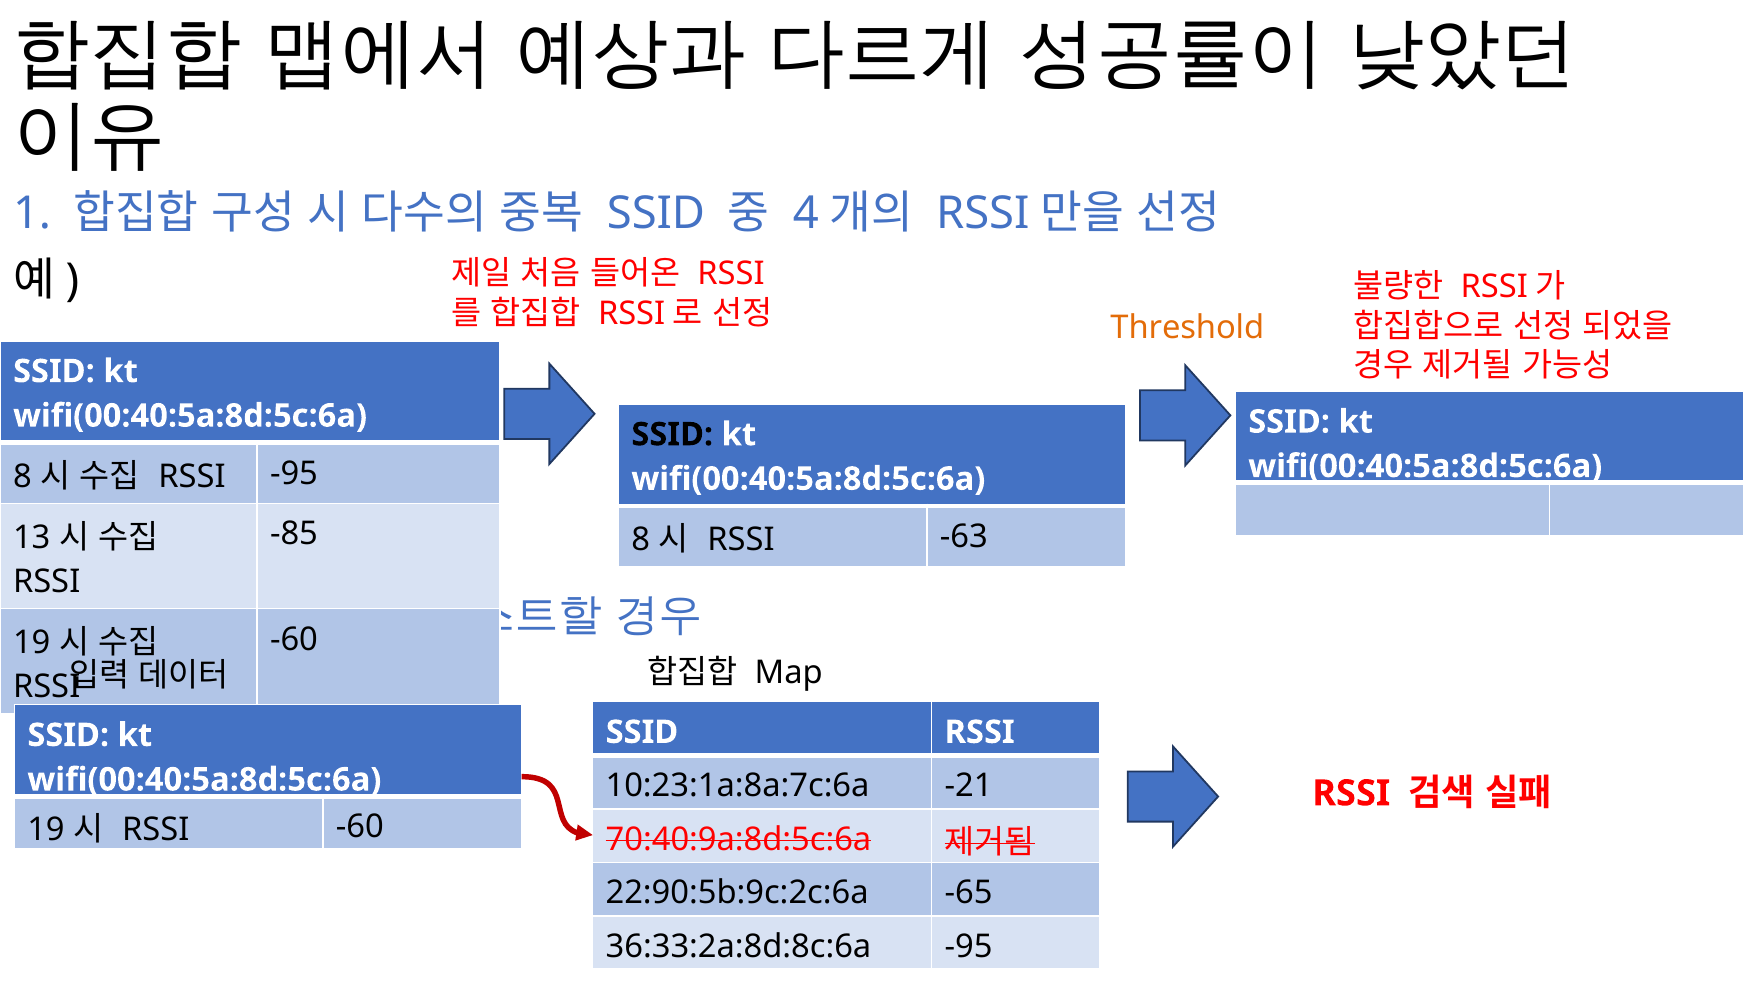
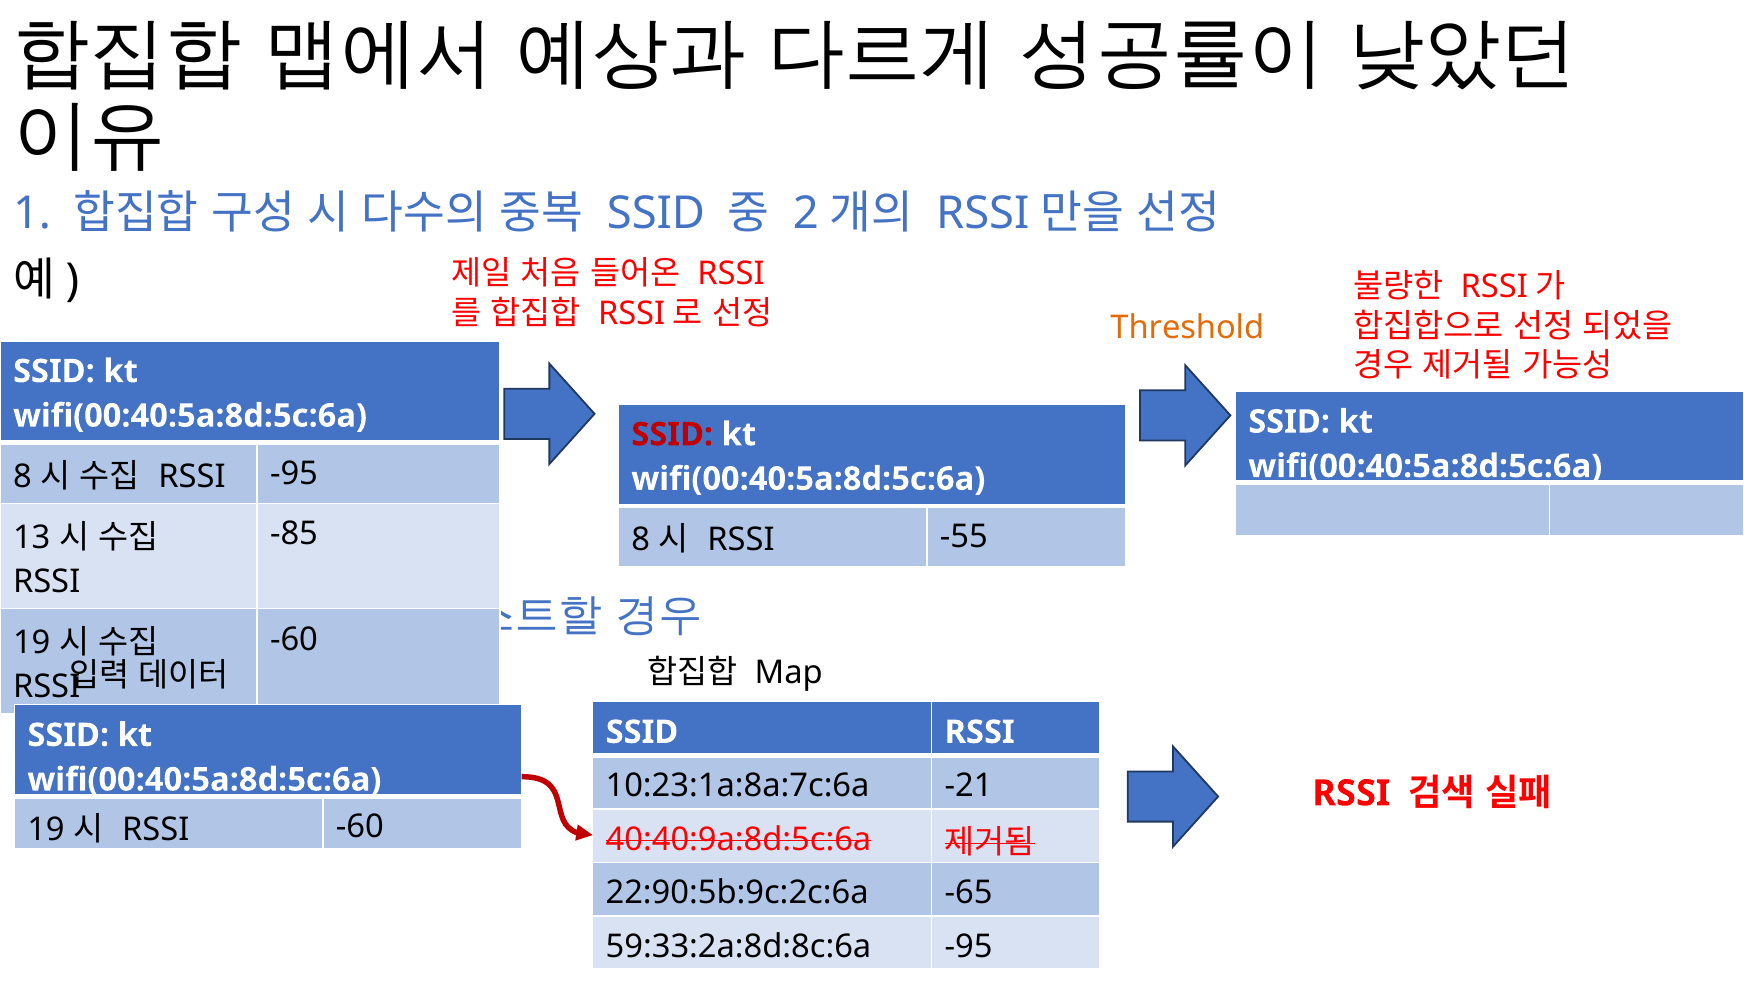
4: 4 -> 2
SSID at (672, 434) colour: black -> red
-63: -63 -> -55
70:40:9a:8d:5c:6a: 70:40:9a:8d:5c:6a -> 40:40:9a:8d:5c:6a
36:33:2a:8d:8c:6a: 36:33:2a:8d:8c:6a -> 59:33:2a:8d:8c:6a
